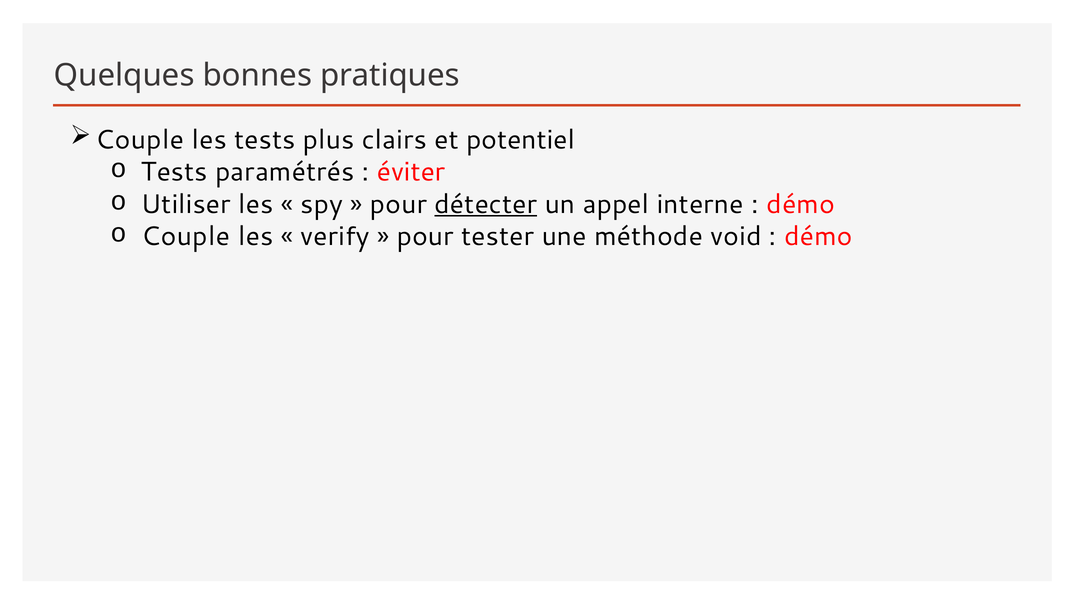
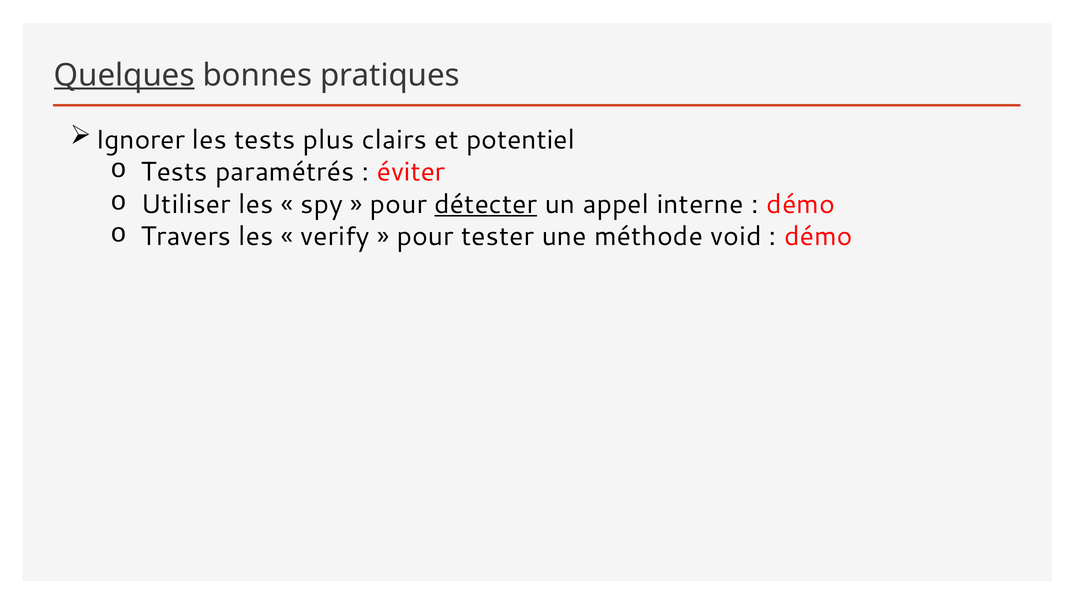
Quelques underline: none -> present
Couple at (140, 140): Couple -> Ignorer
Couple at (186, 237): Couple -> Travers
